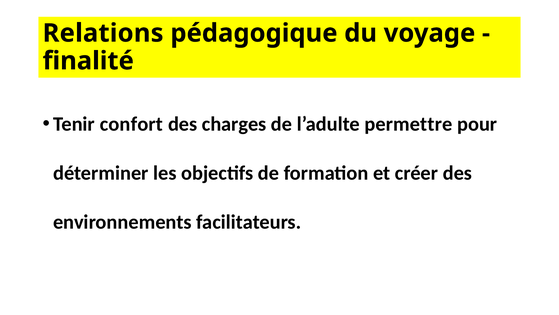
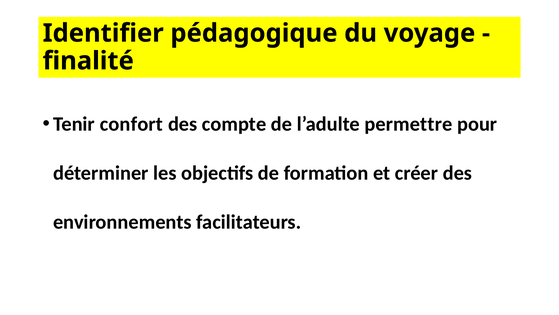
Relations: Relations -> Identifier
charges: charges -> compte
